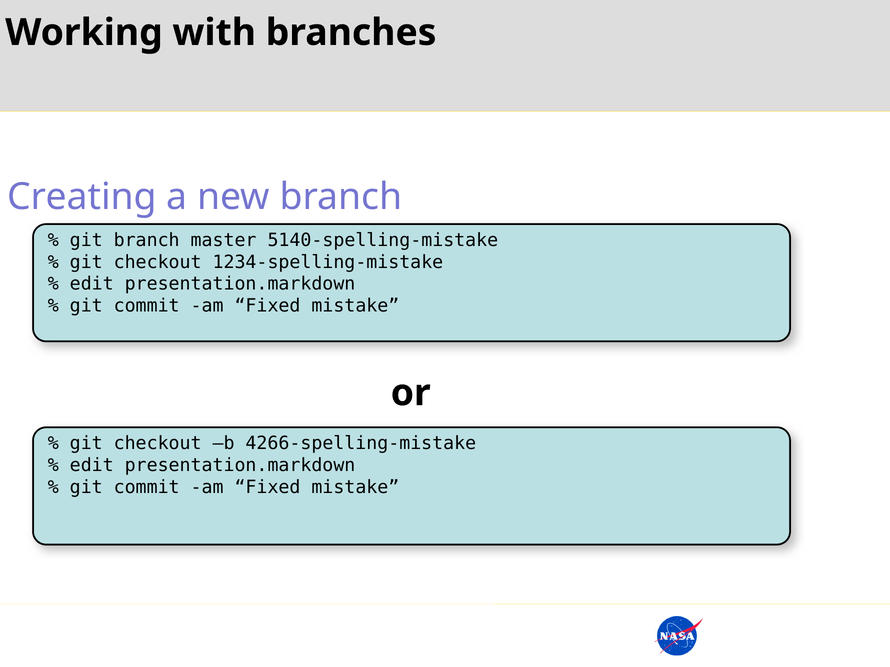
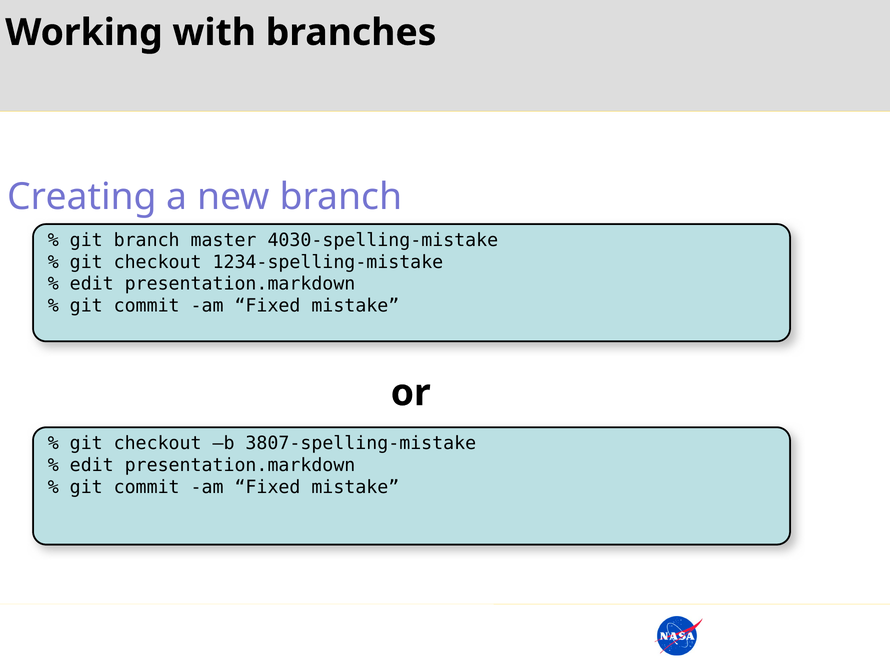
5140-spelling-mistake: 5140-spelling-mistake -> 4030-spelling-mistake
4266-spelling-mistake: 4266-spelling-mistake -> 3807-spelling-mistake
